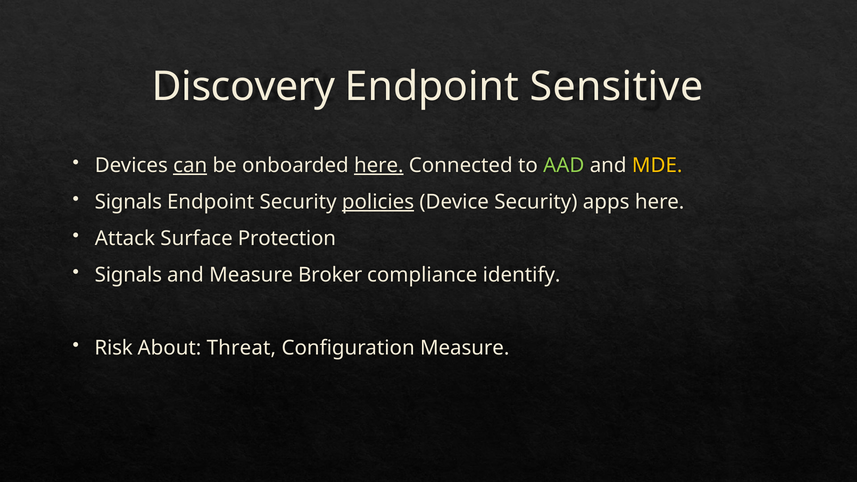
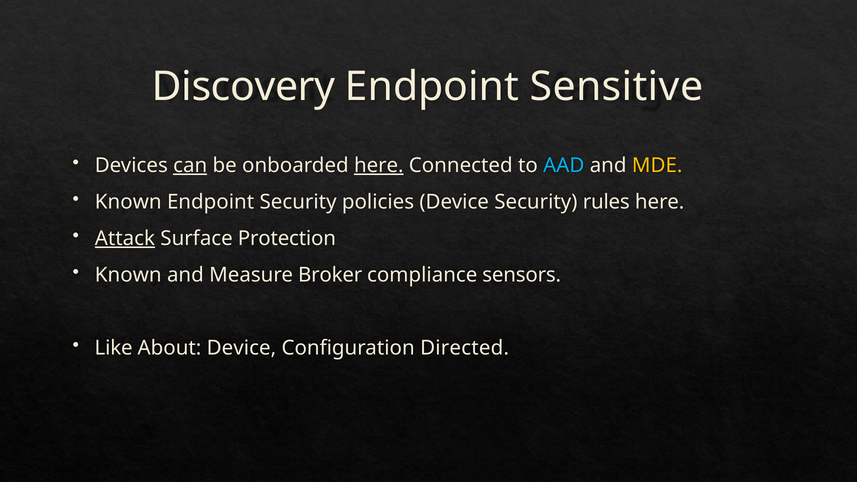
AAD colour: light green -> light blue
Signals at (128, 202): Signals -> Known
policies underline: present -> none
apps: apps -> rules
Attack underline: none -> present
Signals at (128, 275): Signals -> Known
identify: identify -> sensors
Risk: Risk -> Like
About Threat: Threat -> Device
Configuration Measure: Measure -> Directed
